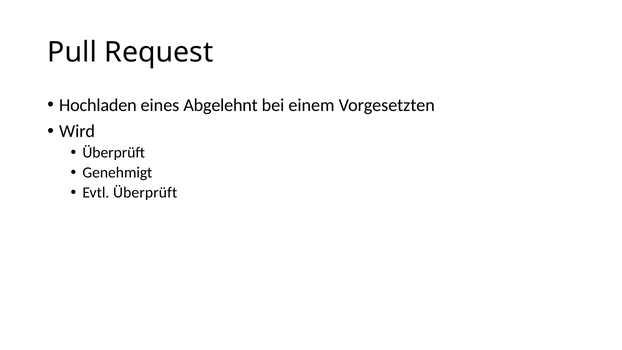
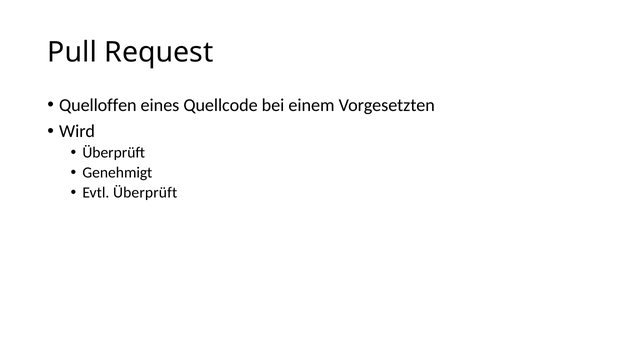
Hochladen: Hochladen -> Quelloffen
Abgelehnt: Abgelehnt -> Quellcode
